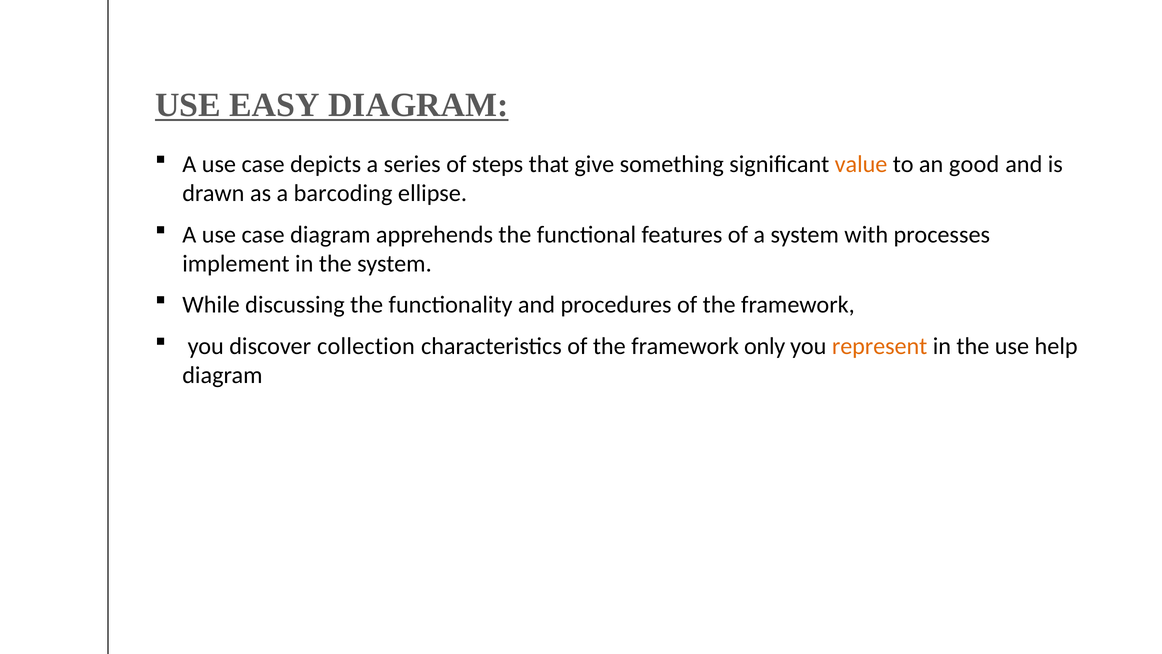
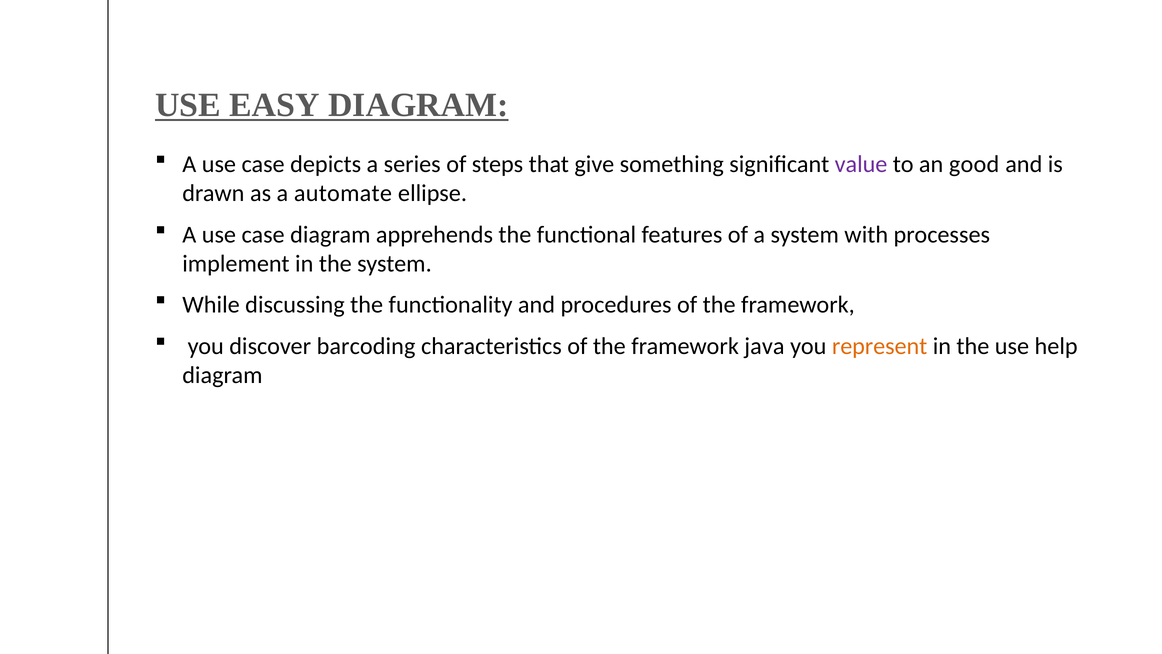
value colour: orange -> purple
barcoding: barcoding -> automate
collection: collection -> barcoding
only: only -> java
